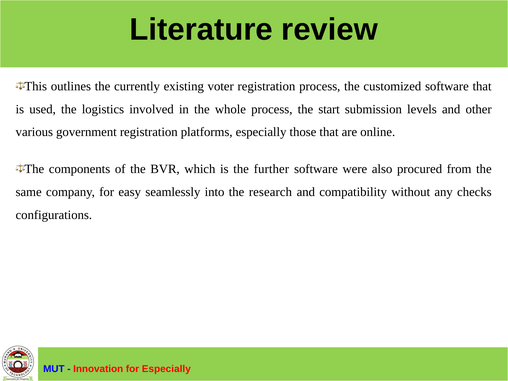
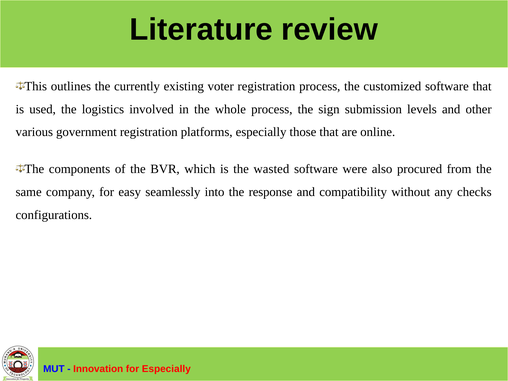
start: start -> sign
further: further -> wasted
research: research -> response
